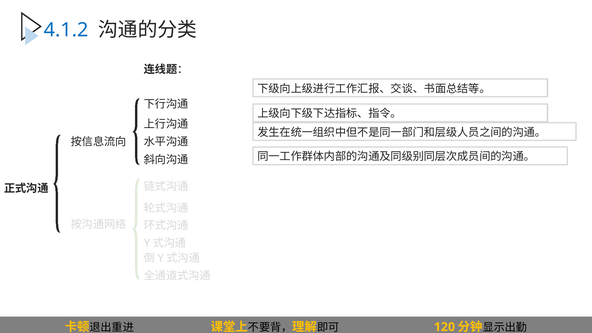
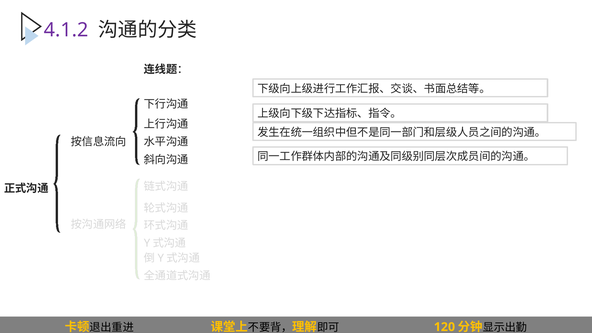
4.1.2 colour: blue -> purple
